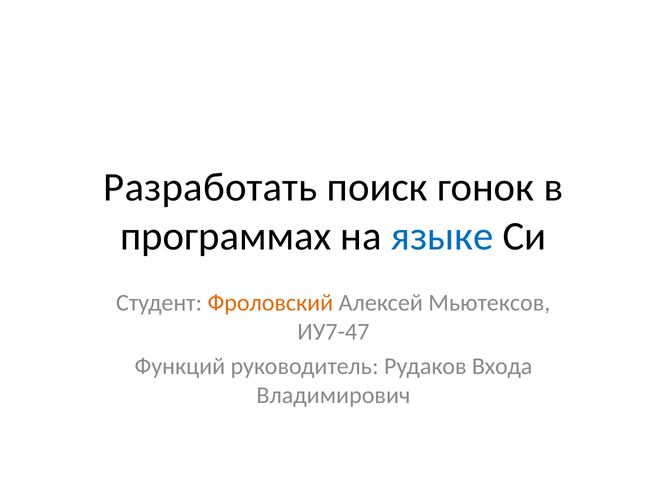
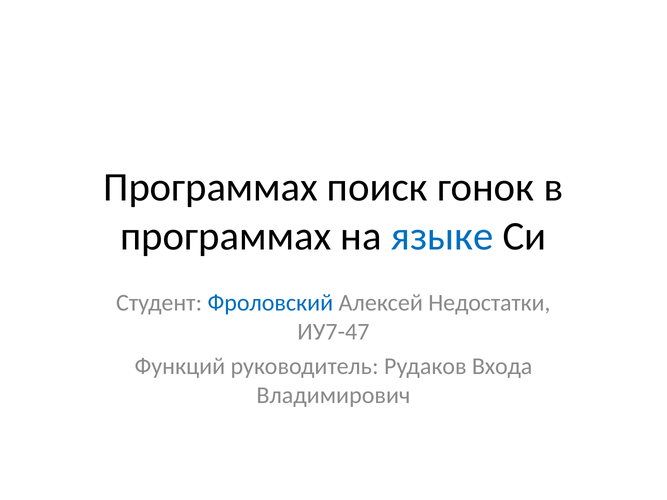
Разработать at (210, 187): Разработать -> Программах
Фроловский colour: orange -> blue
Мьютексов: Мьютексов -> Недостатки
